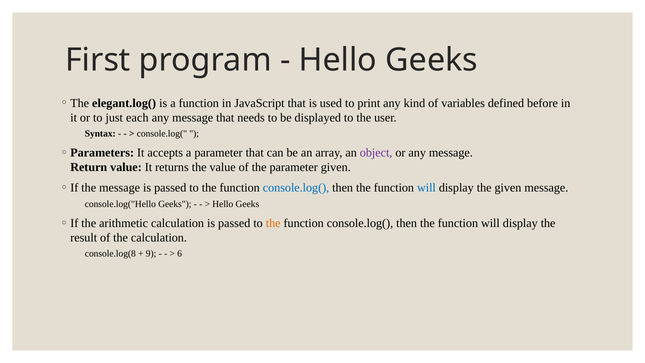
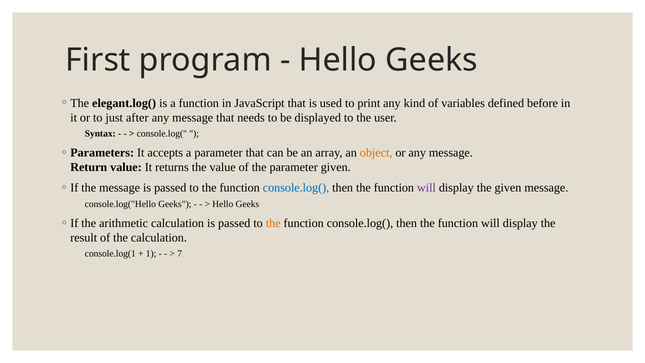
each: each -> after
object colour: purple -> orange
will at (426, 188) colour: blue -> purple
console.log(8: console.log(8 -> console.log(1
9: 9 -> 1
6: 6 -> 7
